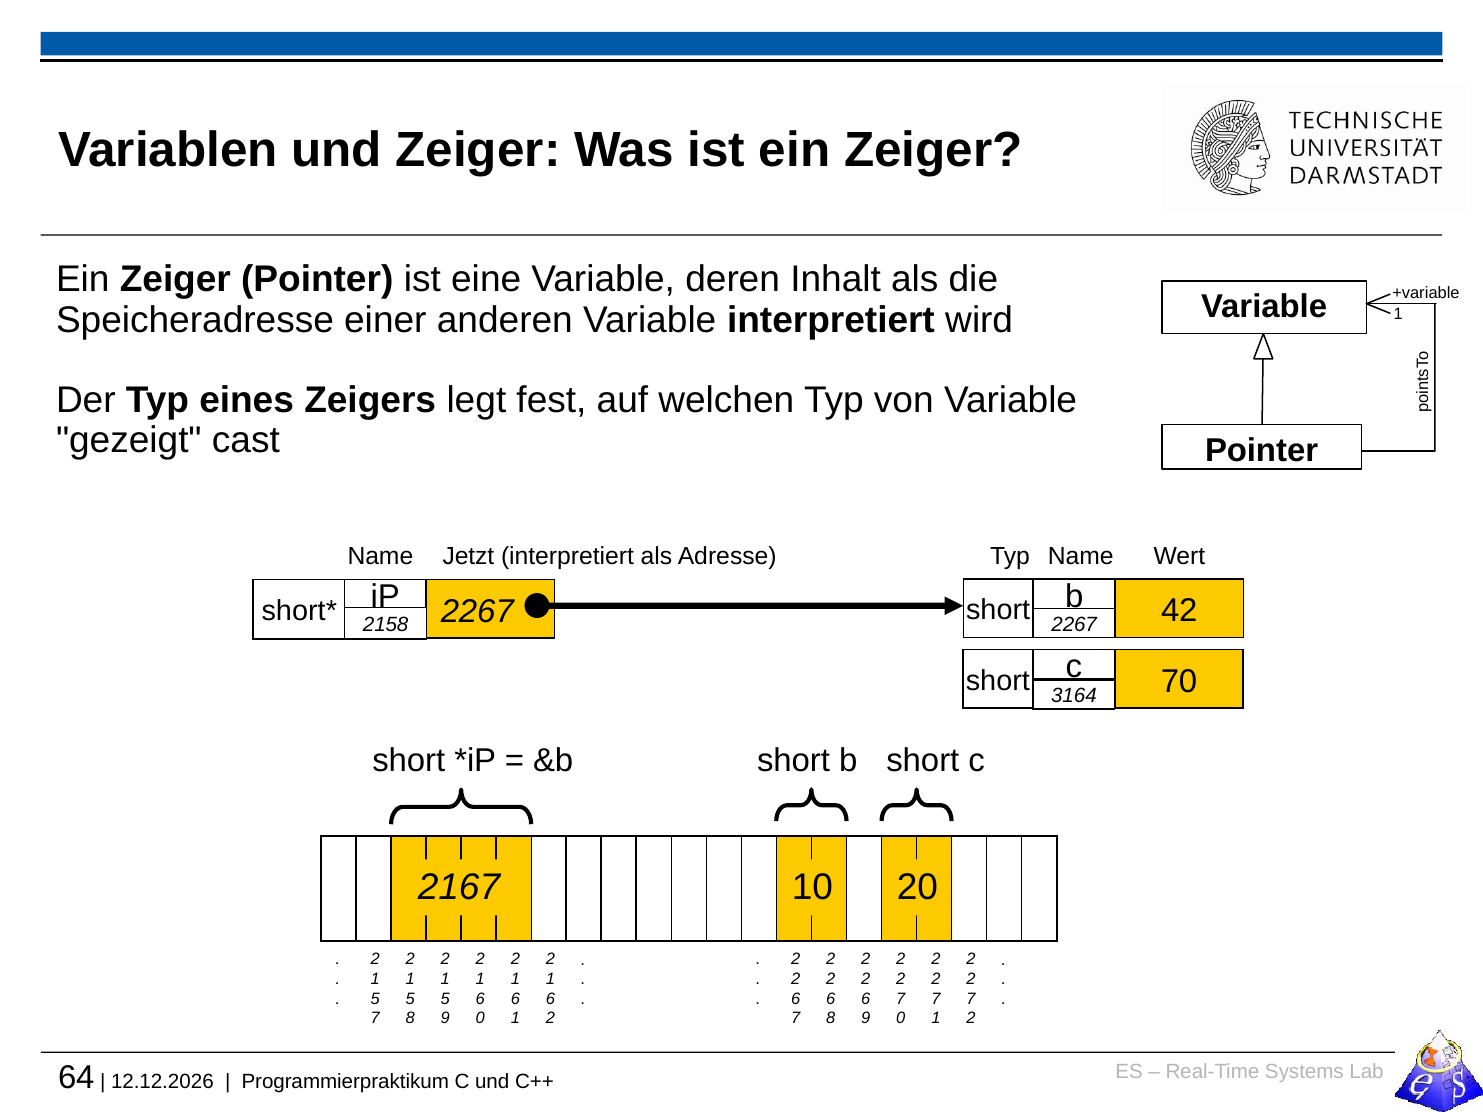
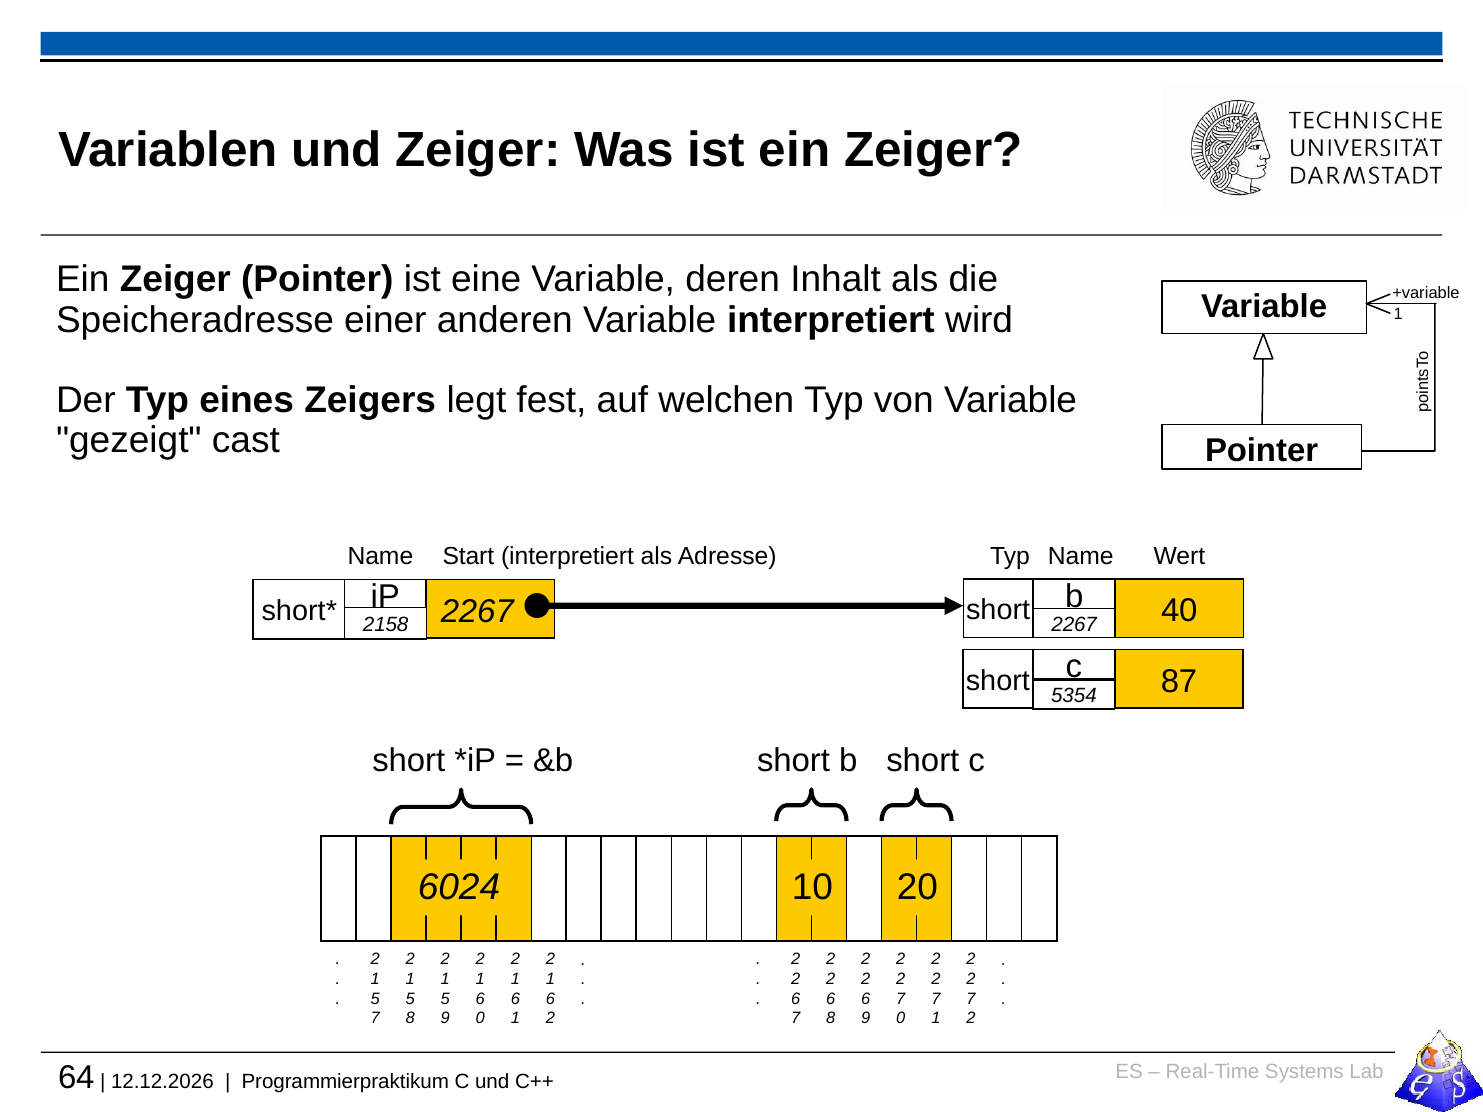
Jetzt: Jetzt -> Start
42: 42 -> 40
70: 70 -> 87
3164: 3164 -> 5354
2167: 2167 -> 6024
